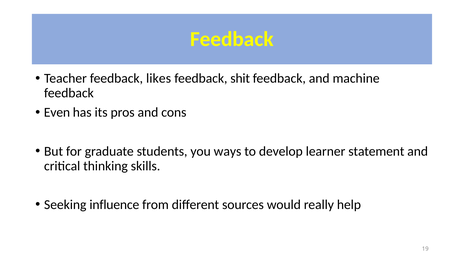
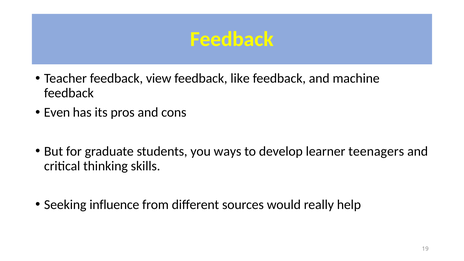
likes: likes -> view
shit: shit -> like
statement: statement -> teenagers
